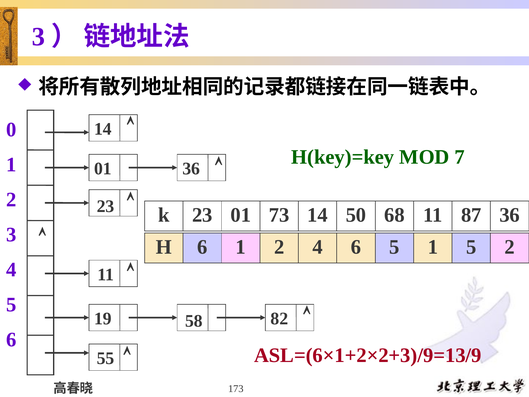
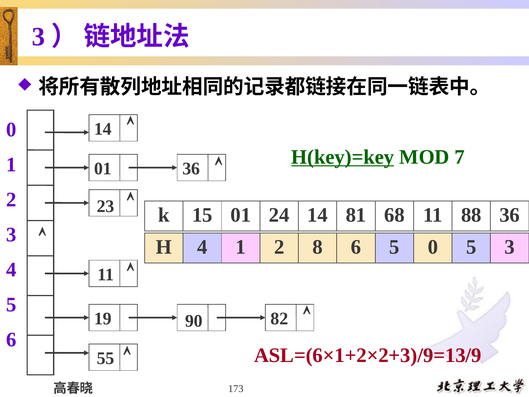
H(key)=key underline: none -> present
k 23: 23 -> 15
73: 73 -> 24
50: 50 -> 81
87: 87 -> 88
H 6: 6 -> 4
2 4: 4 -> 8
5 1: 1 -> 0
5 2: 2 -> 3
58: 58 -> 90
